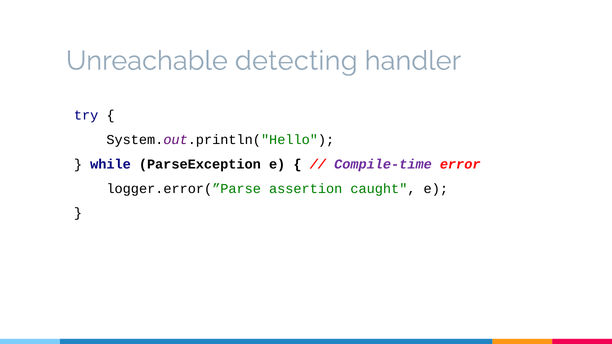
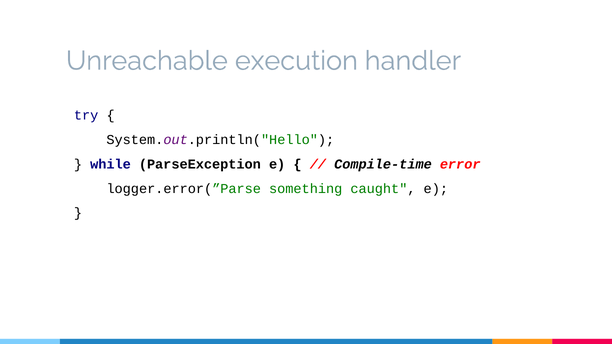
detecting: detecting -> execution
Compile-time colour: purple -> black
assertion: assertion -> something
